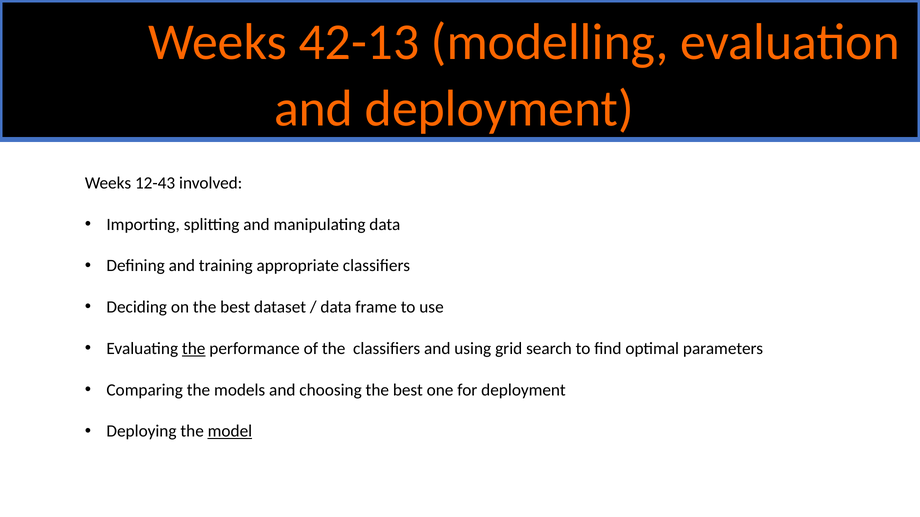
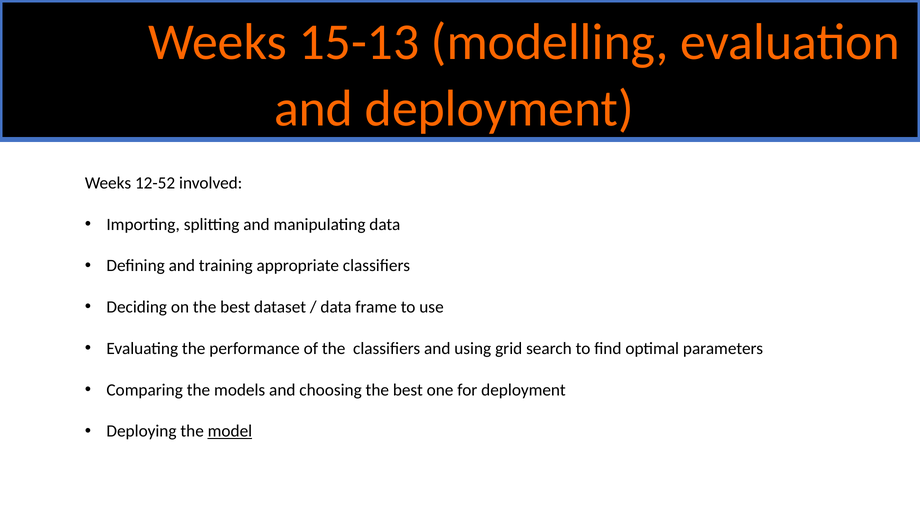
42-13: 42-13 -> 15-13
12-43: 12-43 -> 12-52
the at (194, 349) underline: present -> none
